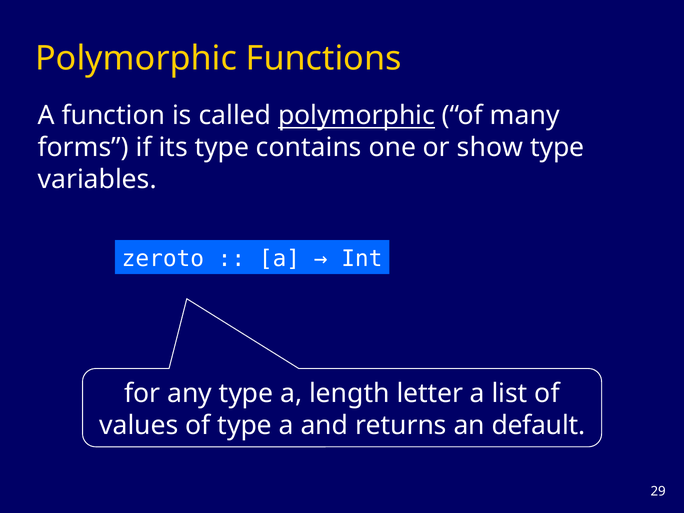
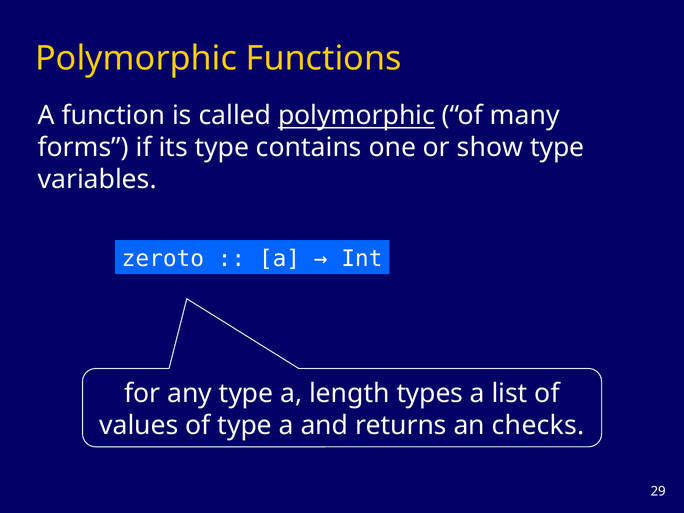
letter: letter -> types
default: default -> checks
